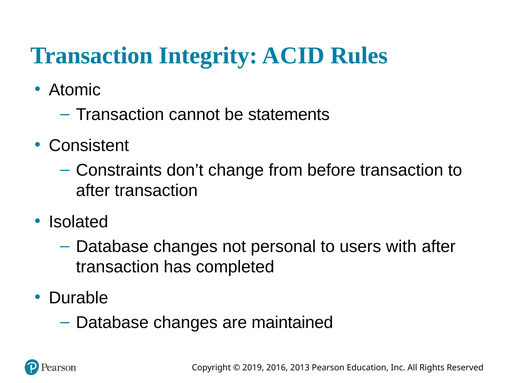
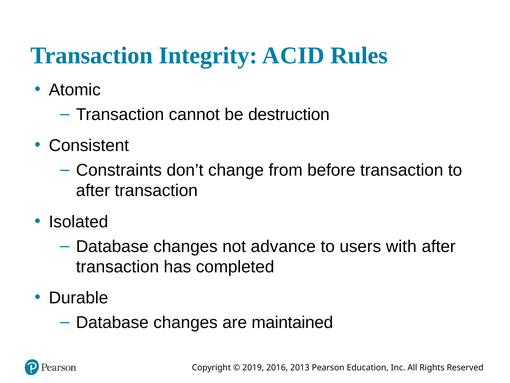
statements: statements -> destruction
personal: personal -> advance
